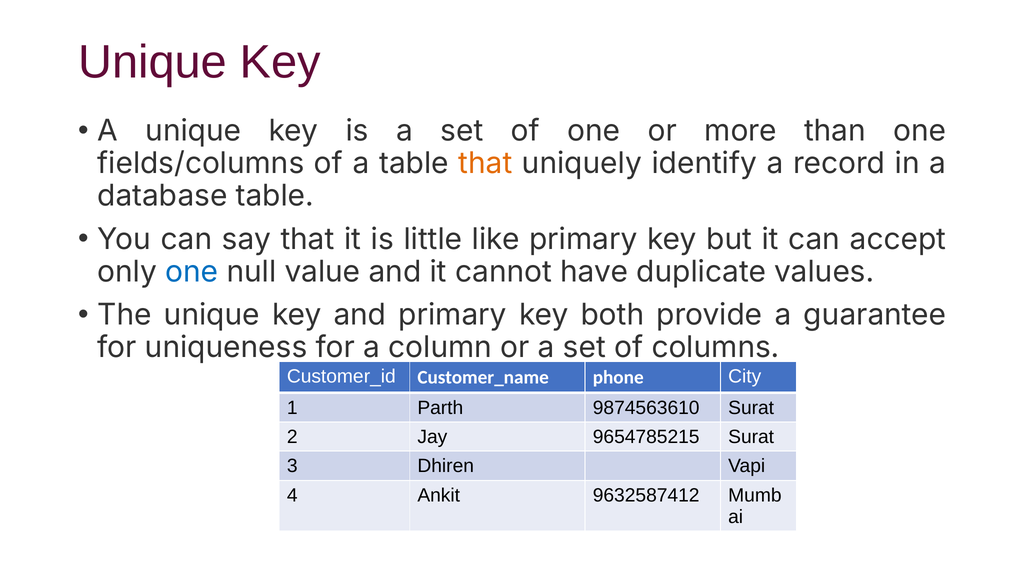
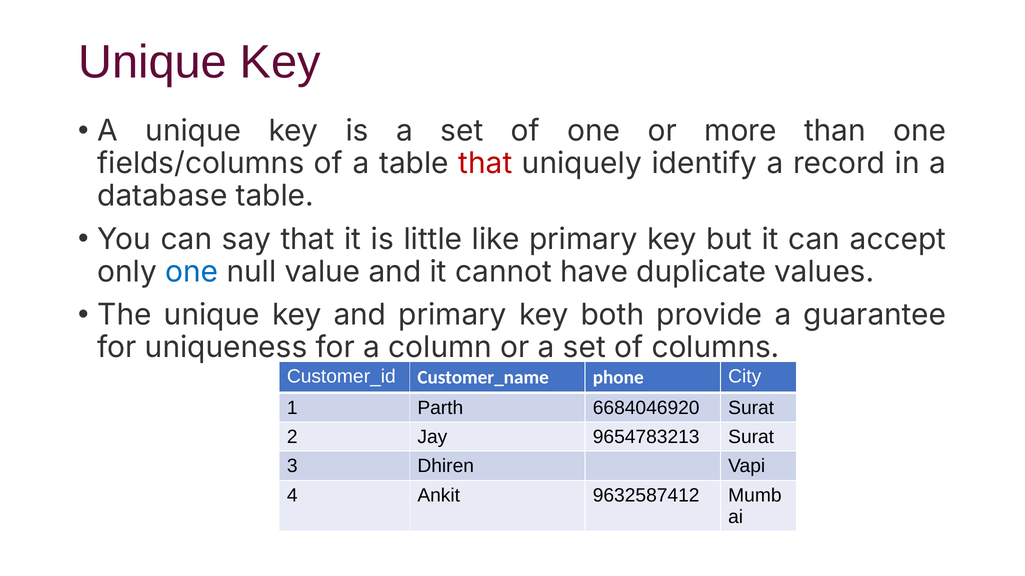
that at (485, 164) colour: orange -> red
9874563610: 9874563610 -> 6684046920
9654785215: 9654785215 -> 9654783213
